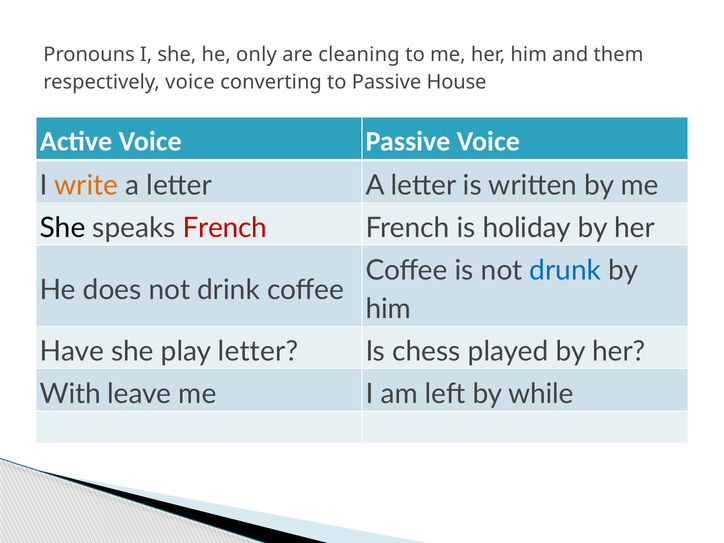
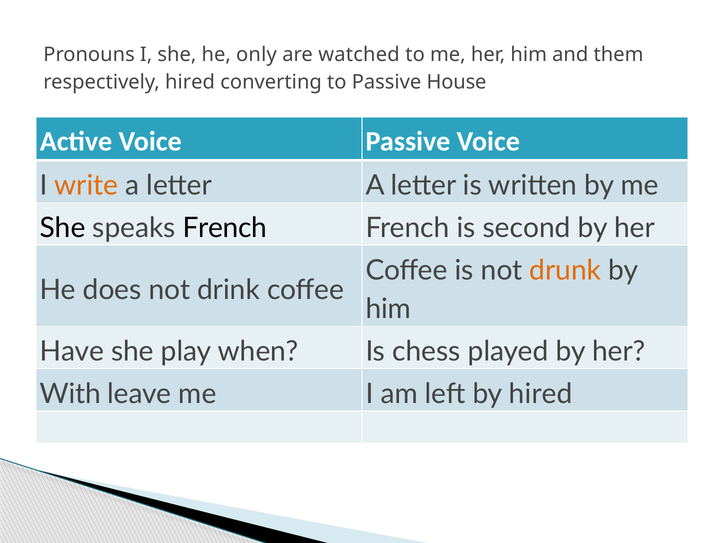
cleaning: cleaning -> watched
respectively voice: voice -> hired
French at (225, 228) colour: red -> black
holiday: holiday -> second
drunk colour: blue -> orange
play letter: letter -> when
by while: while -> hired
